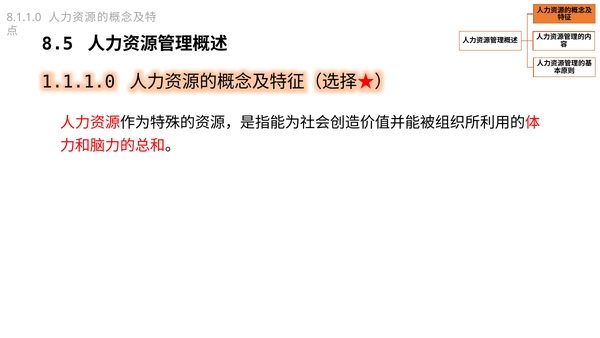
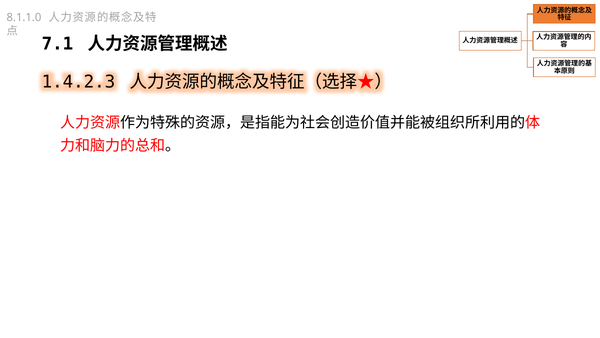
8.5: 8.5 -> 7.1
1.1.1.0: 1.1.1.0 -> 1.4.2.3
